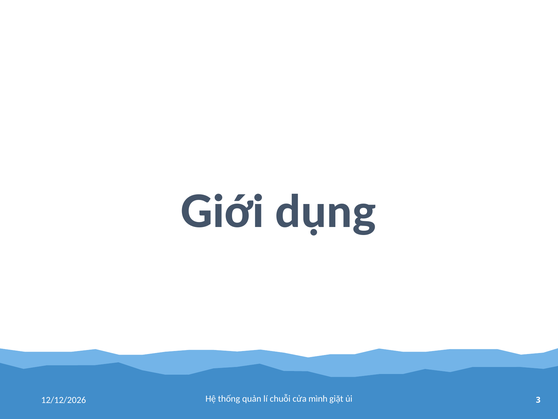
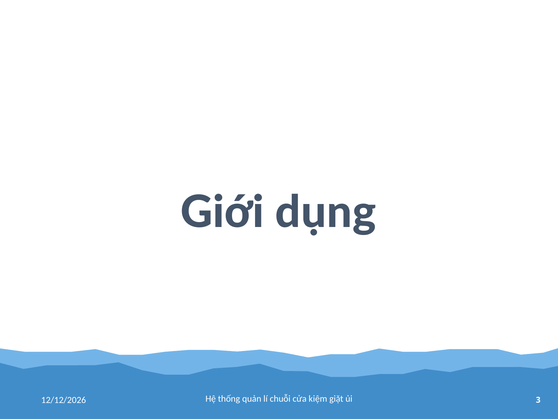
mình: mình -> kiệm
